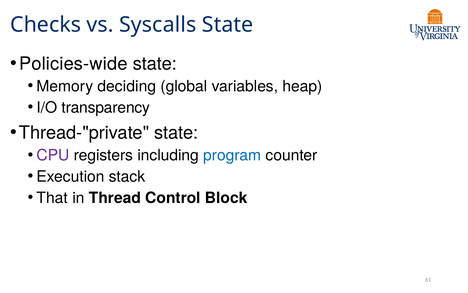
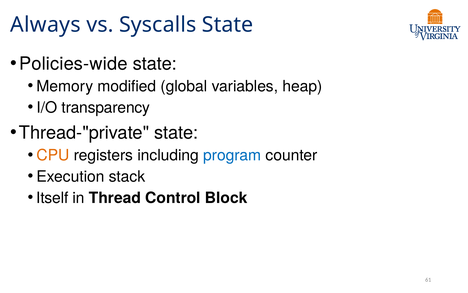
Checks: Checks -> Always
deciding: deciding -> modified
CPU colour: purple -> orange
That: That -> Itself
